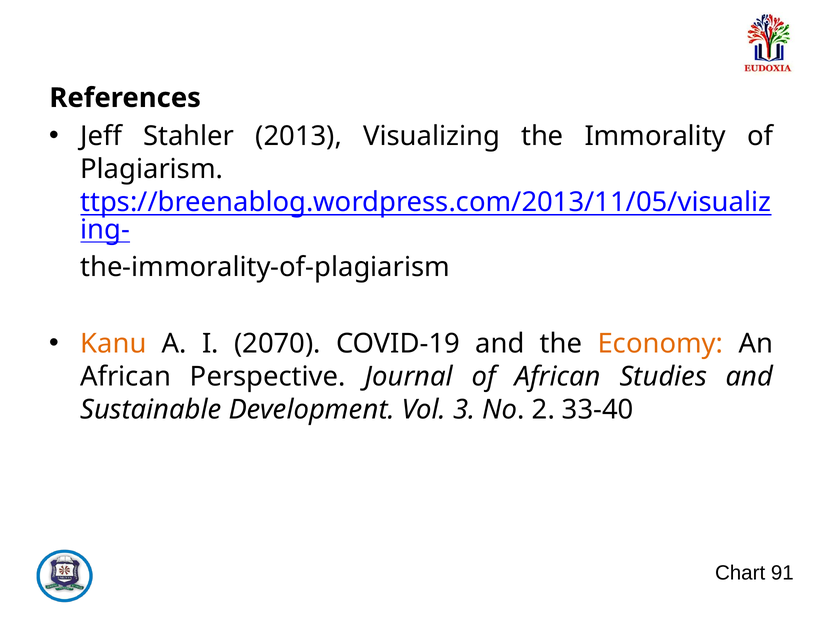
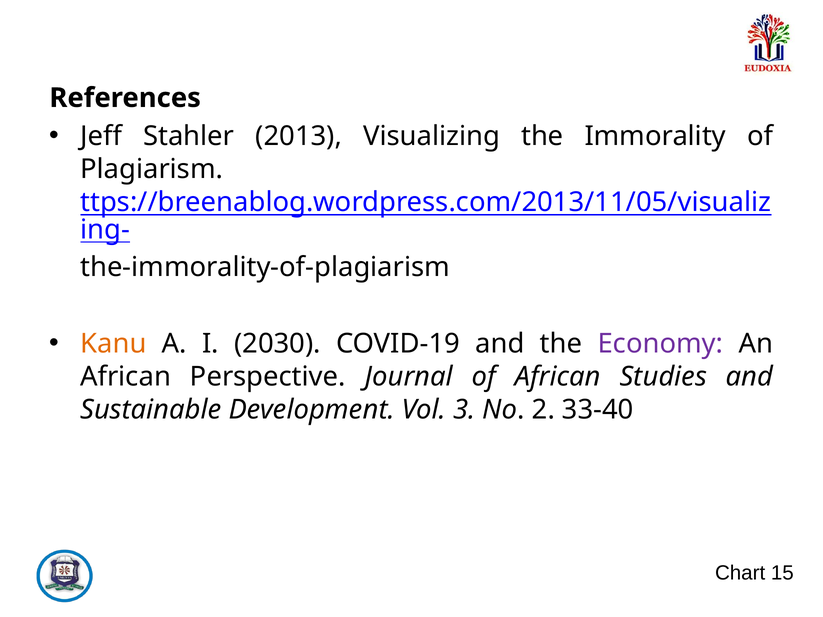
2070: 2070 -> 2030
Economy colour: orange -> purple
91: 91 -> 15
